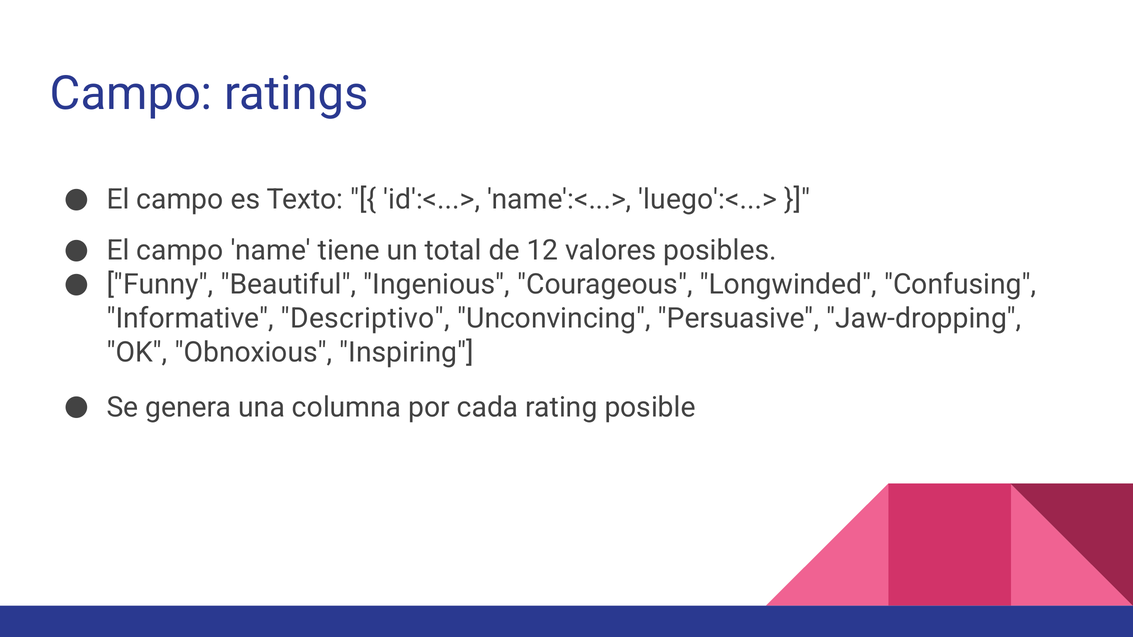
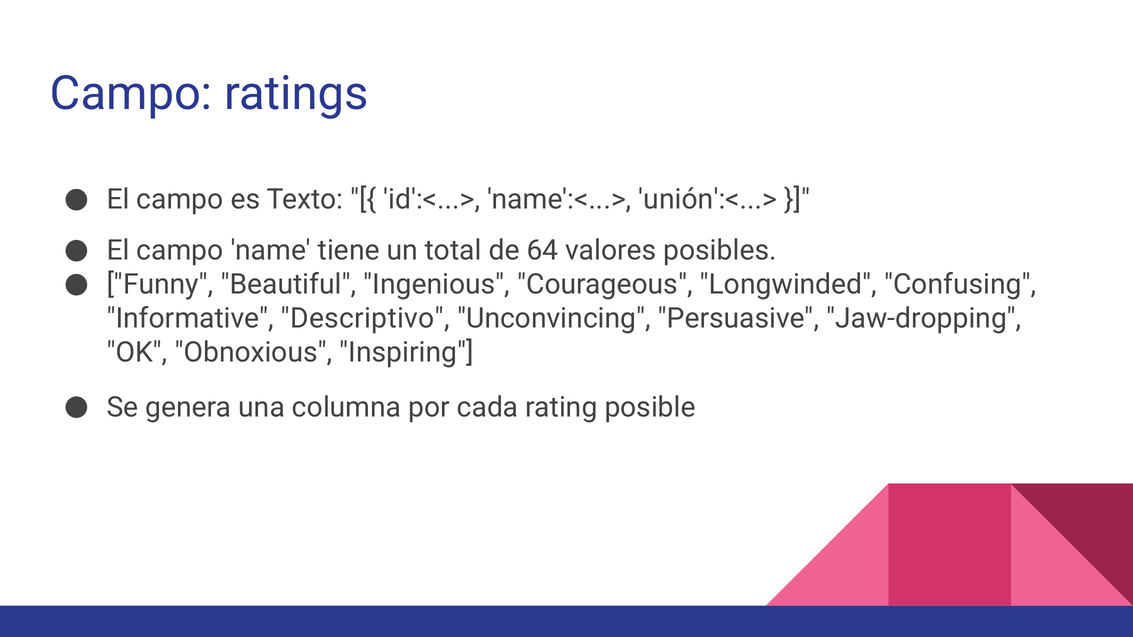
luego':<...>: luego':<...> -> unión':<...>
12: 12 -> 64
